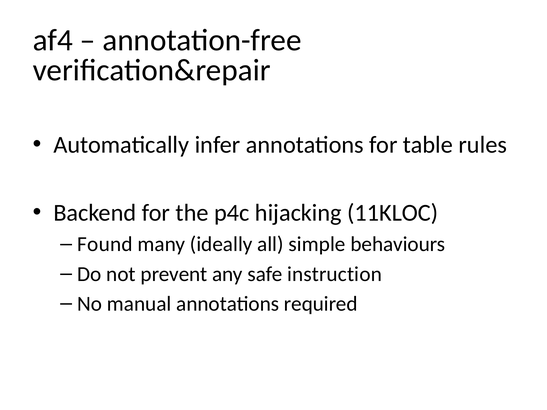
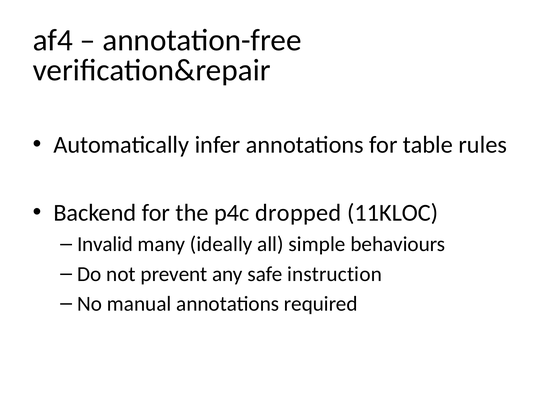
hijacking: hijacking -> dropped
Found: Found -> Invalid
